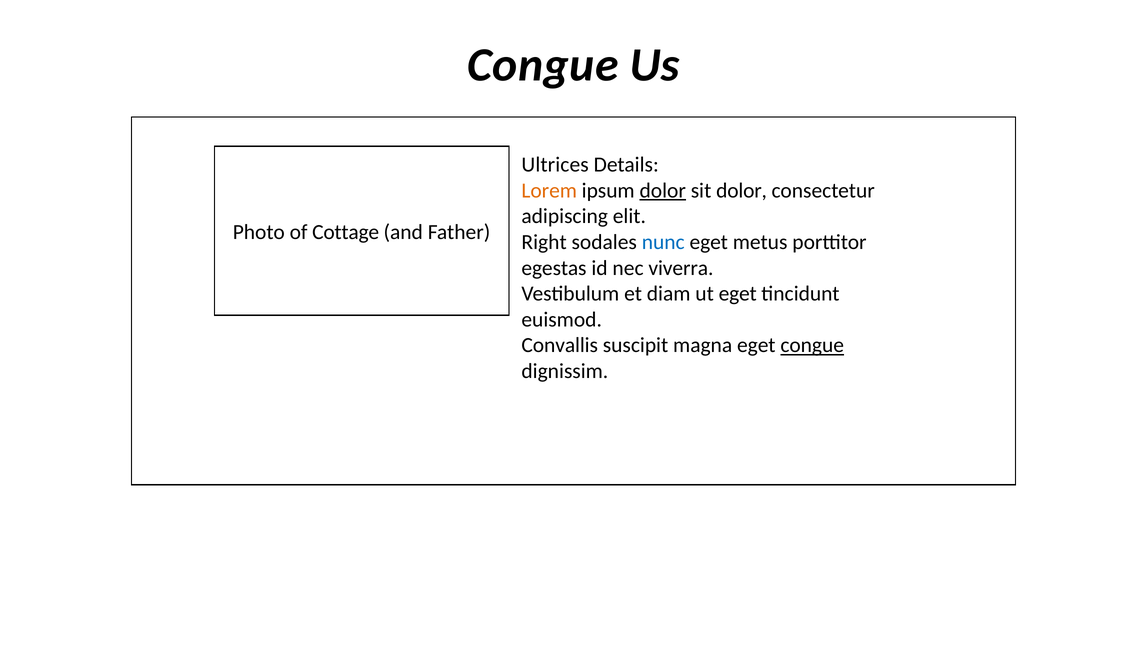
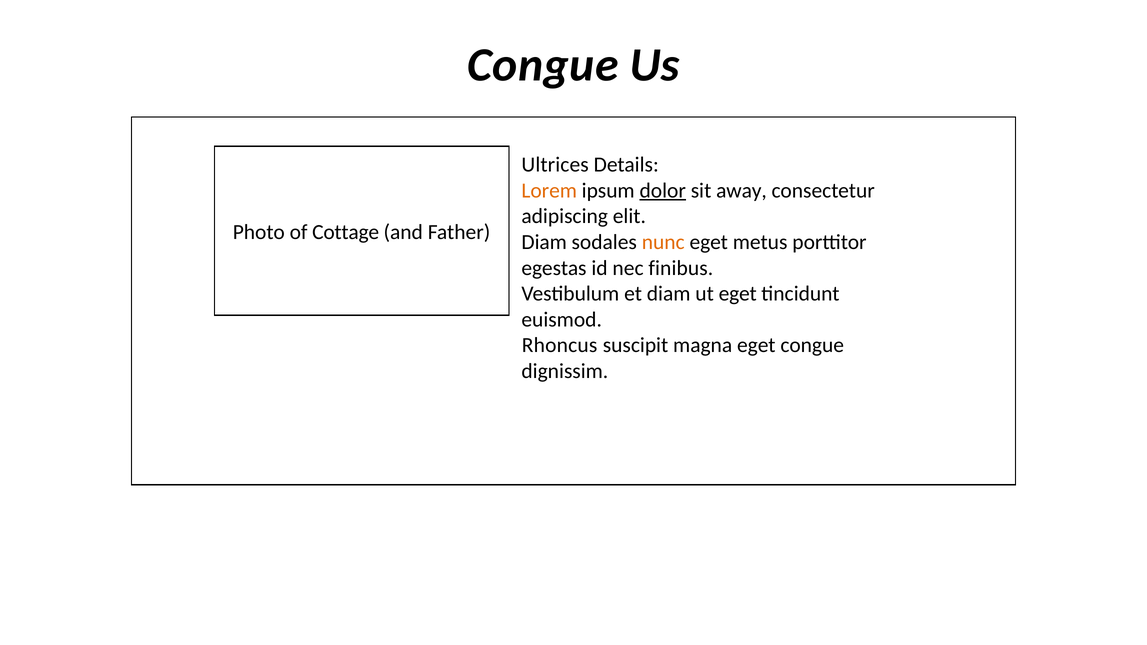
sit dolor: dolor -> away
Right at (544, 242): Right -> Diam
nunc colour: blue -> orange
viverra: viverra -> finibus
Convallis: Convallis -> Rhoncus
congue at (812, 345) underline: present -> none
